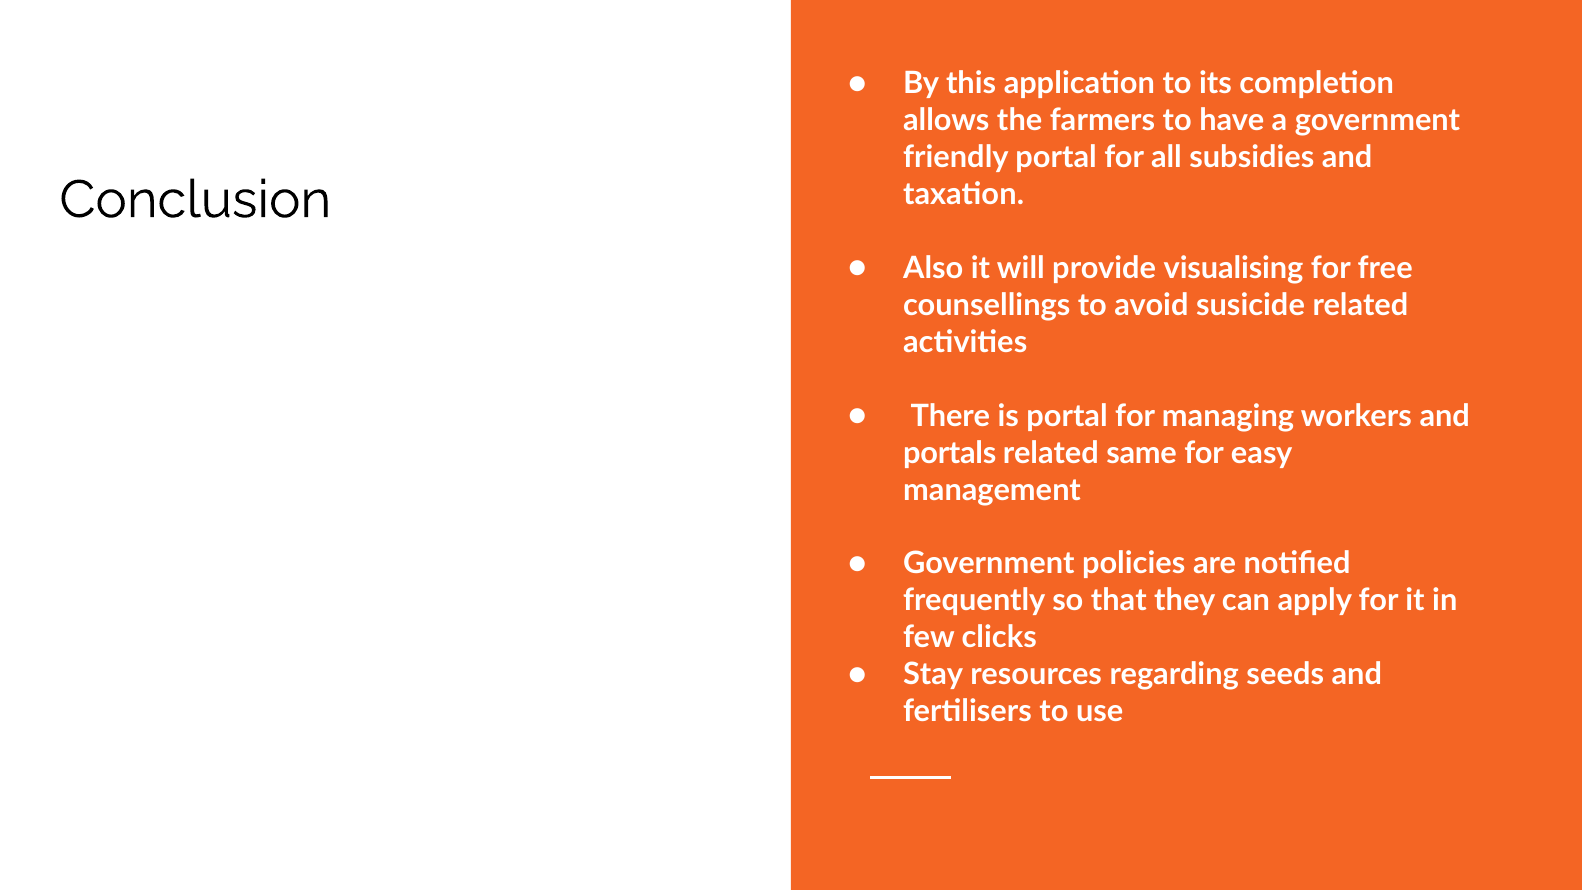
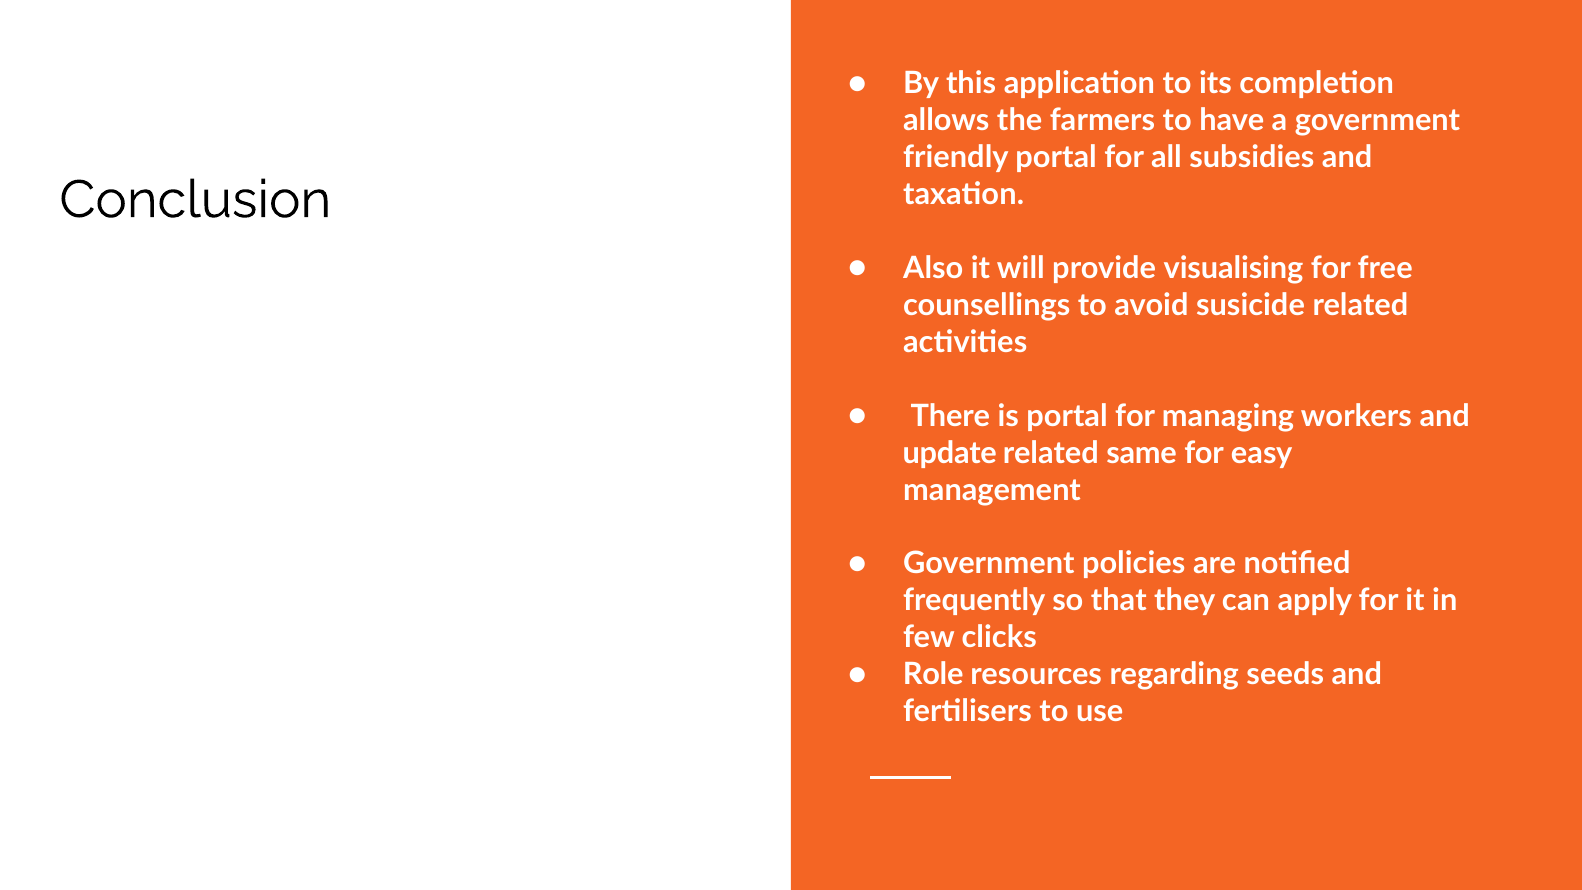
portals: portals -> update
Stay: Stay -> Role
